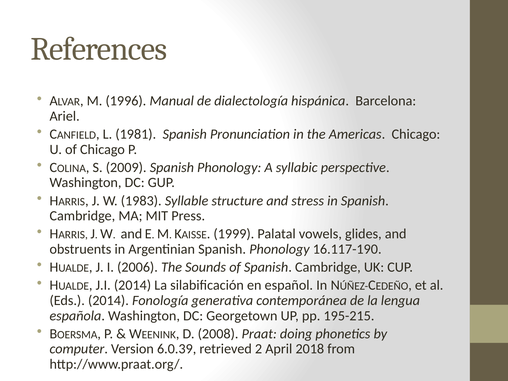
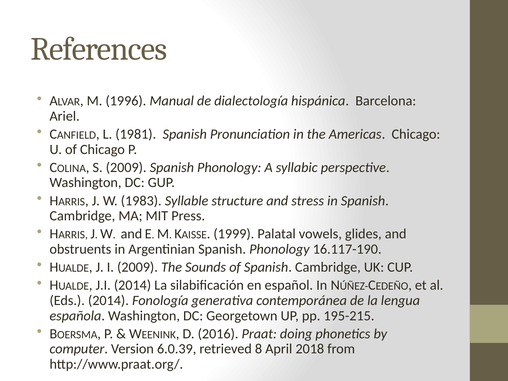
I 2006: 2006 -> 2009
2008: 2008 -> 2016
2: 2 -> 8
